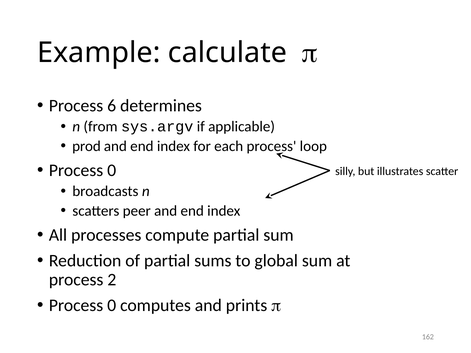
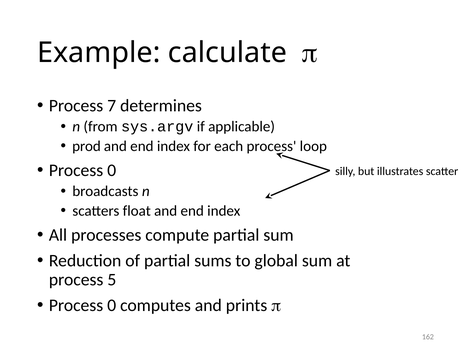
6: 6 -> 7
peer: peer -> float
2: 2 -> 5
